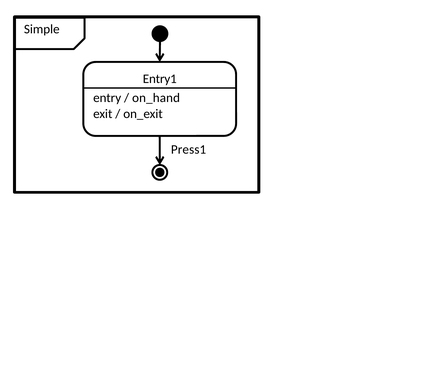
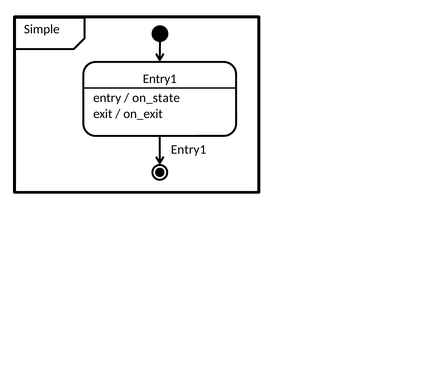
on_hand: on_hand -> on_state
Press1 at (189, 149): Press1 -> Entry1
